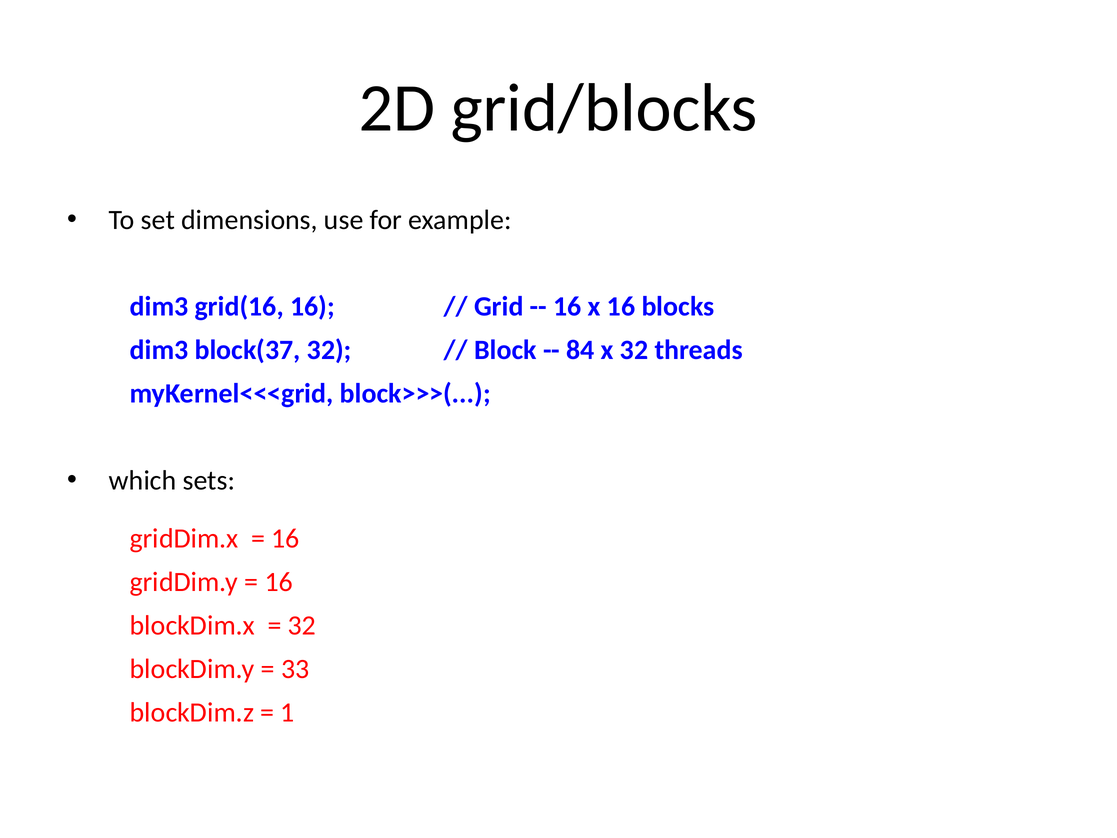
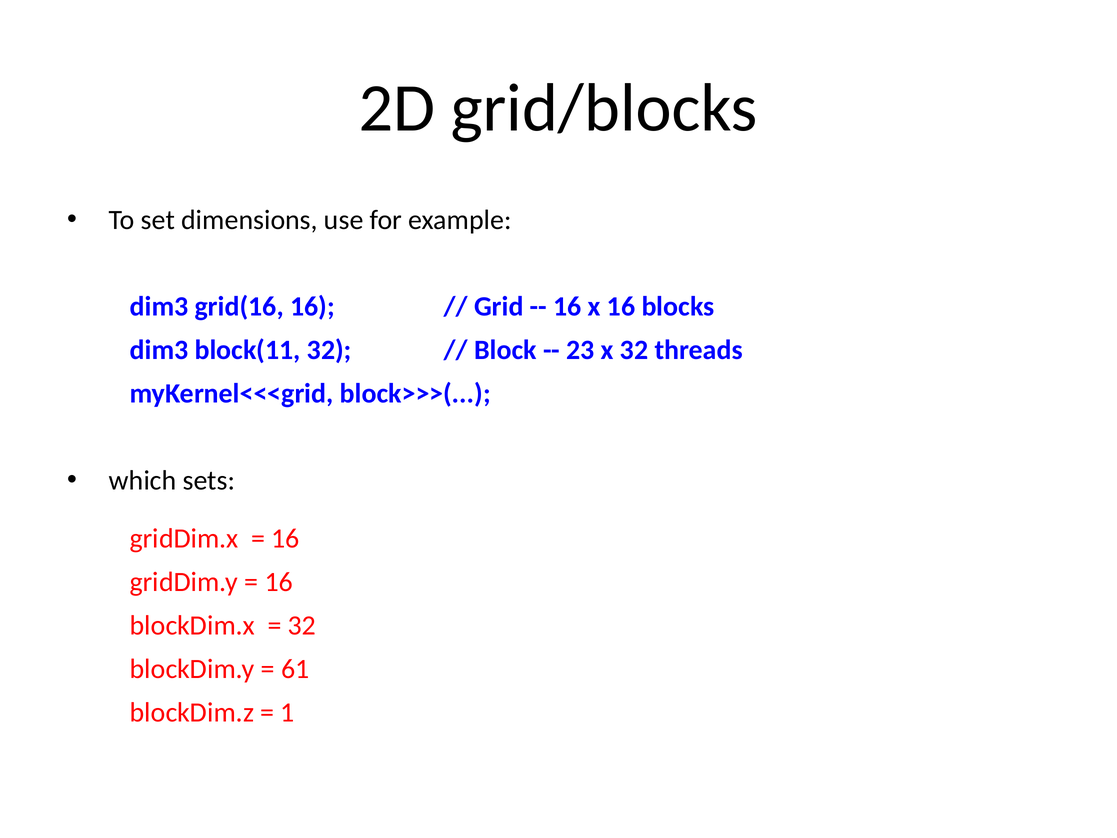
block(37: block(37 -> block(11
84: 84 -> 23
33: 33 -> 61
